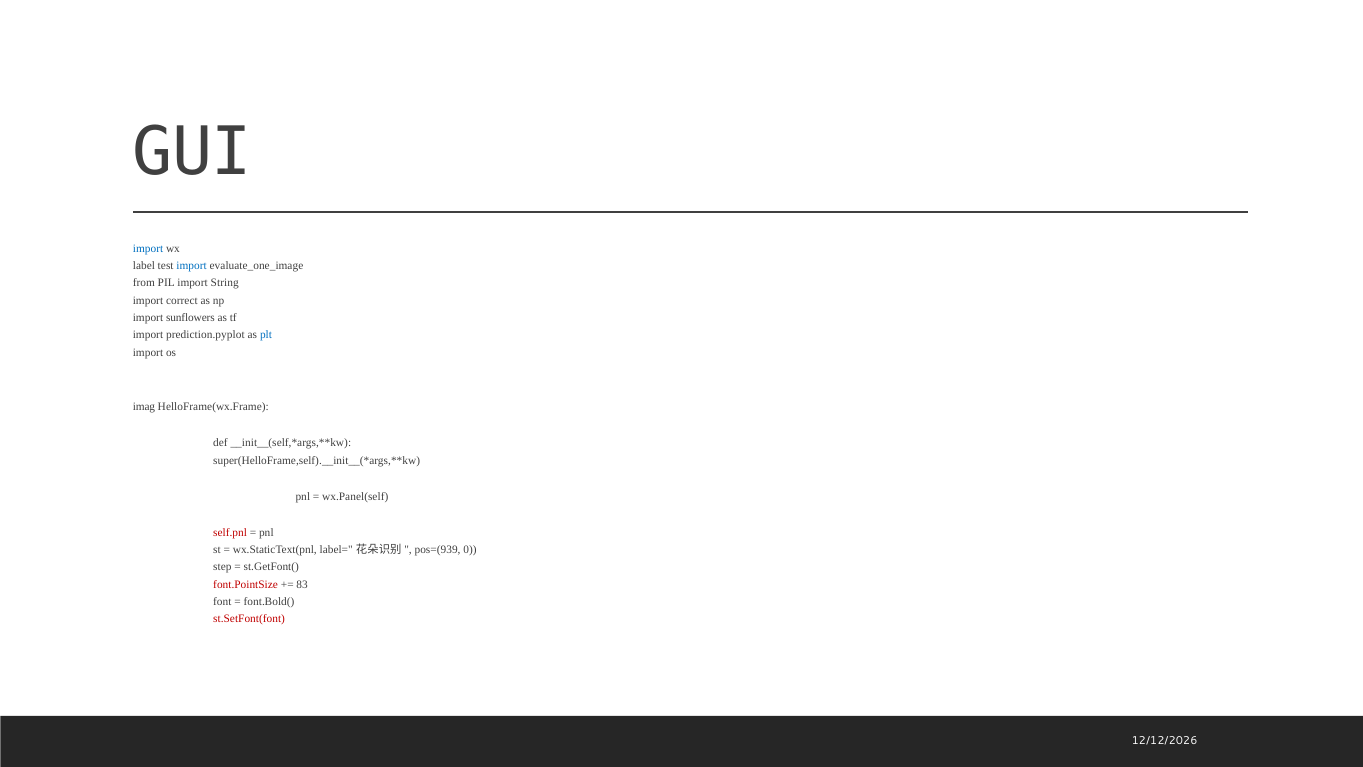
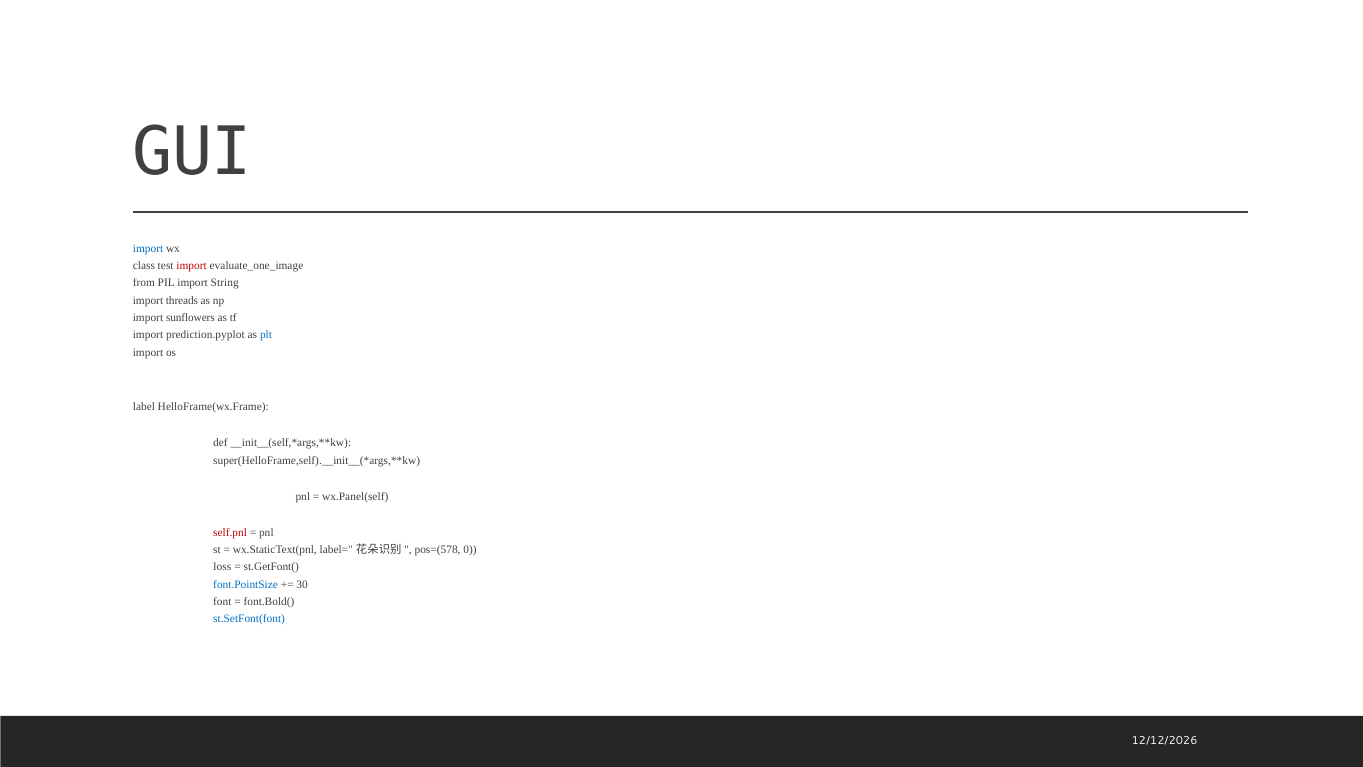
label: label -> class
import at (192, 266) colour: blue -> red
correct: correct -> threads
imag: imag -> label
pos=(939: pos=(939 -> pos=(578
step: step -> loss
font.PointSize colour: red -> blue
83: 83 -> 30
st.SetFont(font colour: red -> blue
